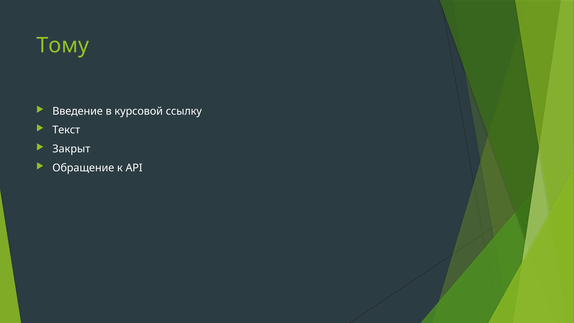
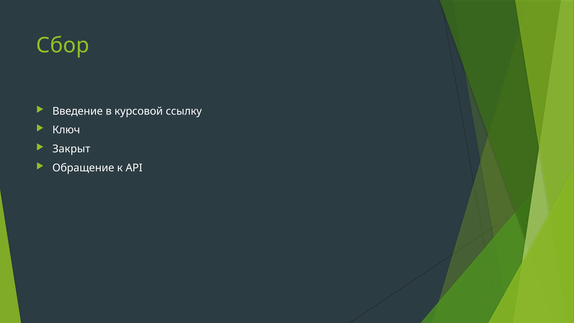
Тому: Тому -> Сбор
Текст: Текст -> Ключ
